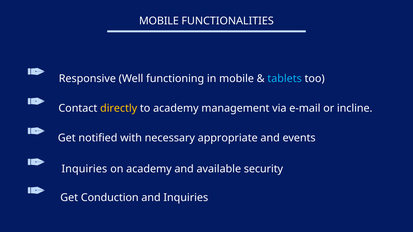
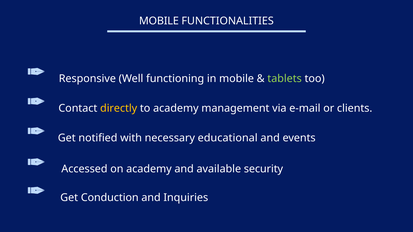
tablets colour: light blue -> light green
incline: incline -> clients
appropriate: appropriate -> educational
Inquiries at (84, 169): Inquiries -> Accessed
